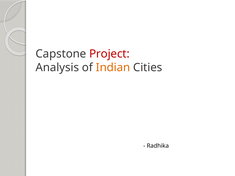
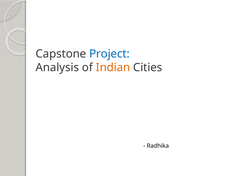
Project colour: red -> blue
